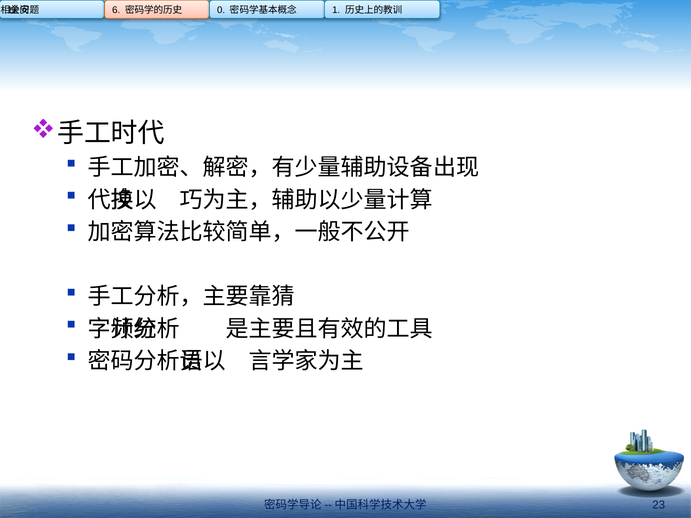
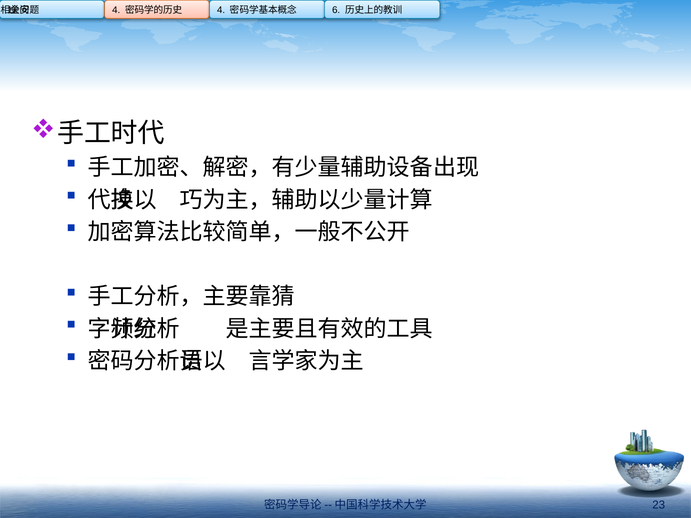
6 at (116, 10): 6 -> 4
0 at (221, 10): 0 -> 4
1 at (336, 10): 1 -> 6
